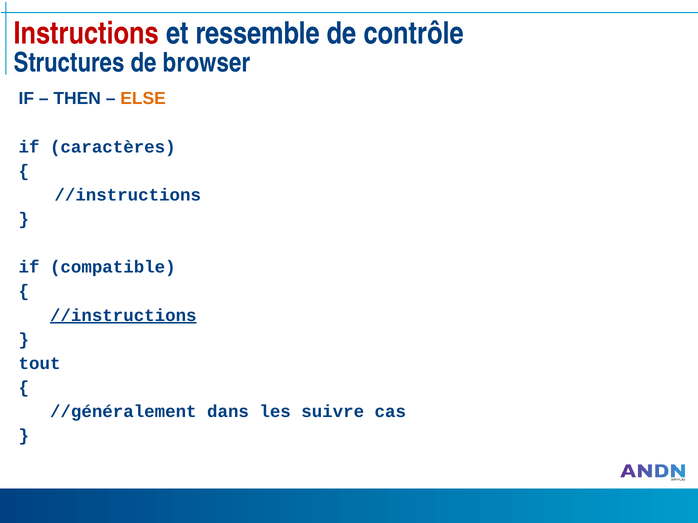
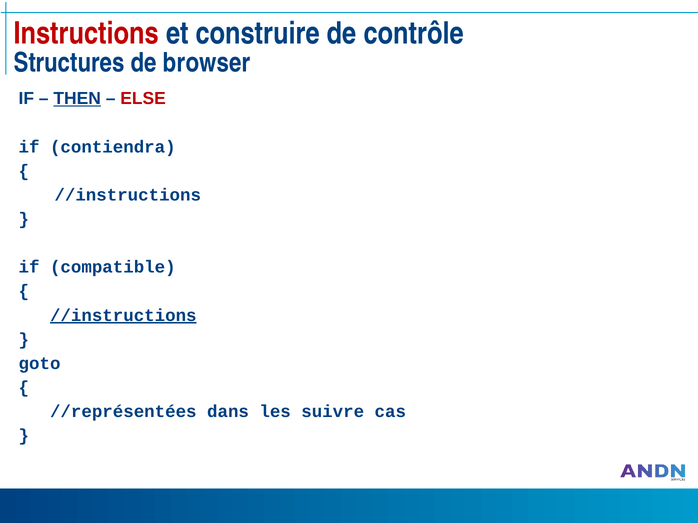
ressemble: ressemble -> construire
THEN underline: none -> present
ELSE colour: orange -> red
caractères: caractères -> contiendra
tout: tout -> goto
//généralement: //généralement -> //représentées
